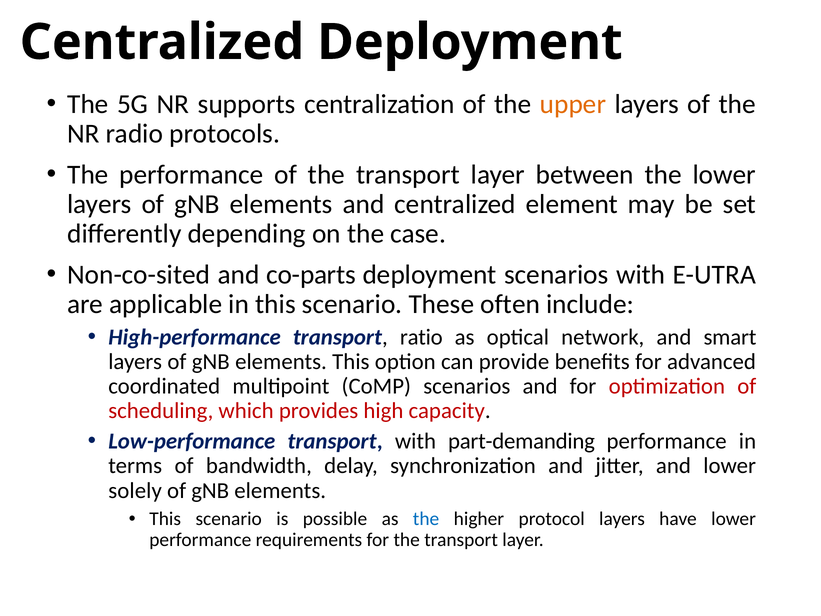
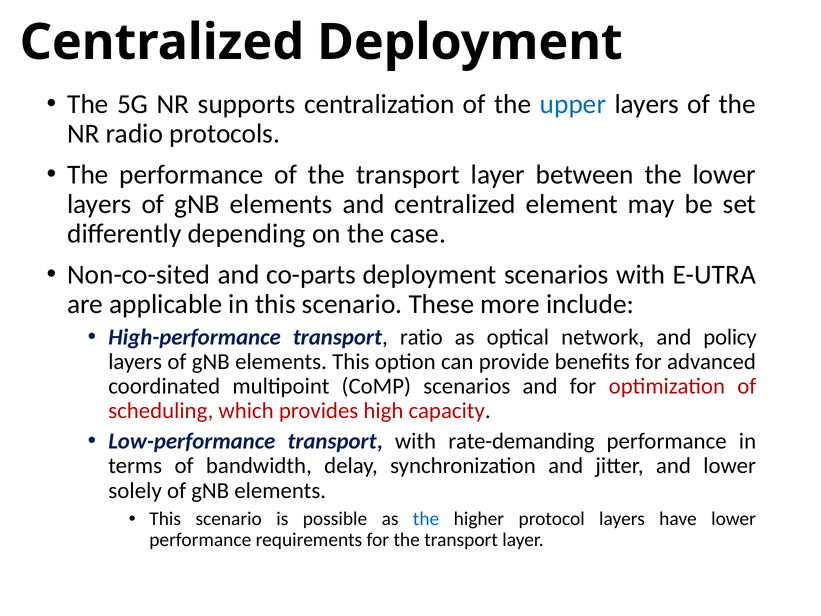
upper colour: orange -> blue
often: often -> more
smart: smart -> policy
part-demanding: part-demanding -> rate-demanding
